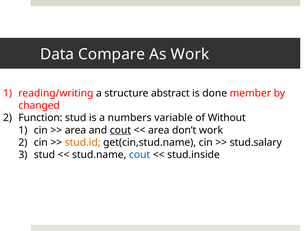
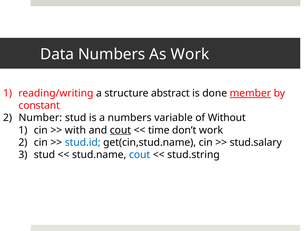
Data Compare: Compare -> Numbers
member underline: none -> present
changed: changed -> constant
Function: Function -> Number
area at (75, 130): area -> with
area at (159, 130): area -> time
stud.id colour: orange -> blue
stud.inside: stud.inside -> stud.string
